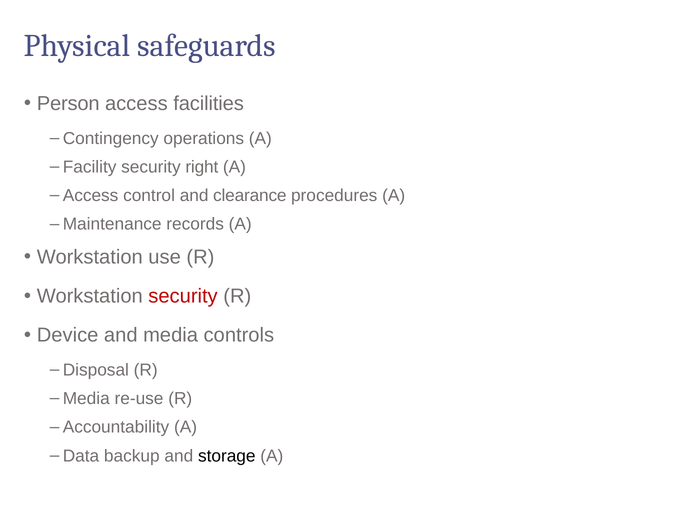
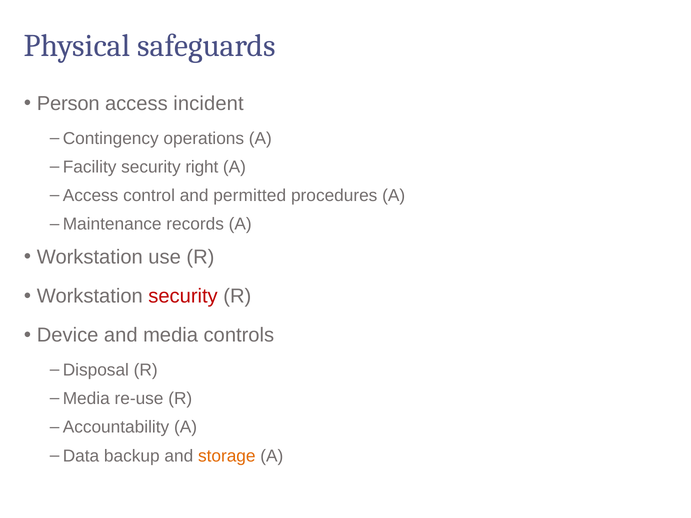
facilities: facilities -> incident
clearance: clearance -> permitted
storage colour: black -> orange
